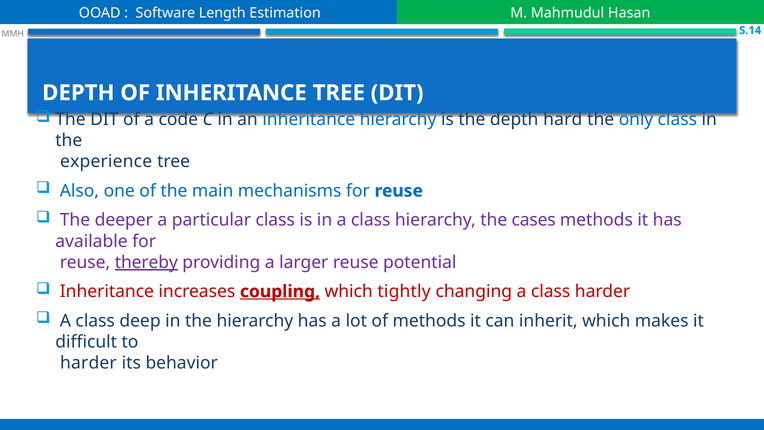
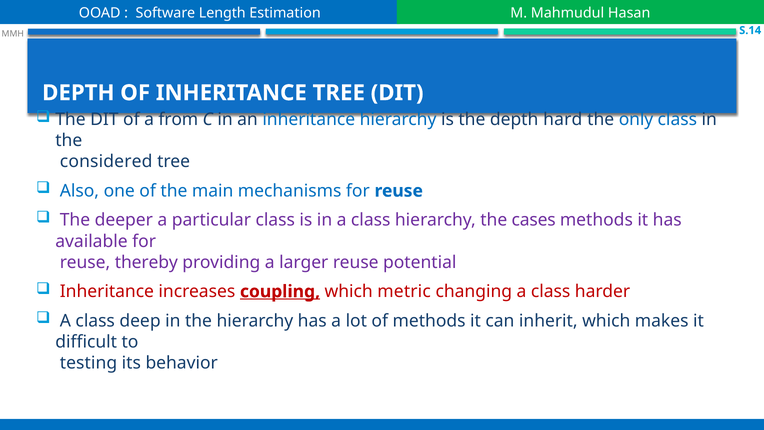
code: code -> from
experience: experience -> considered
thereby underline: present -> none
tightly: tightly -> metric
harder at (88, 363): harder -> testing
